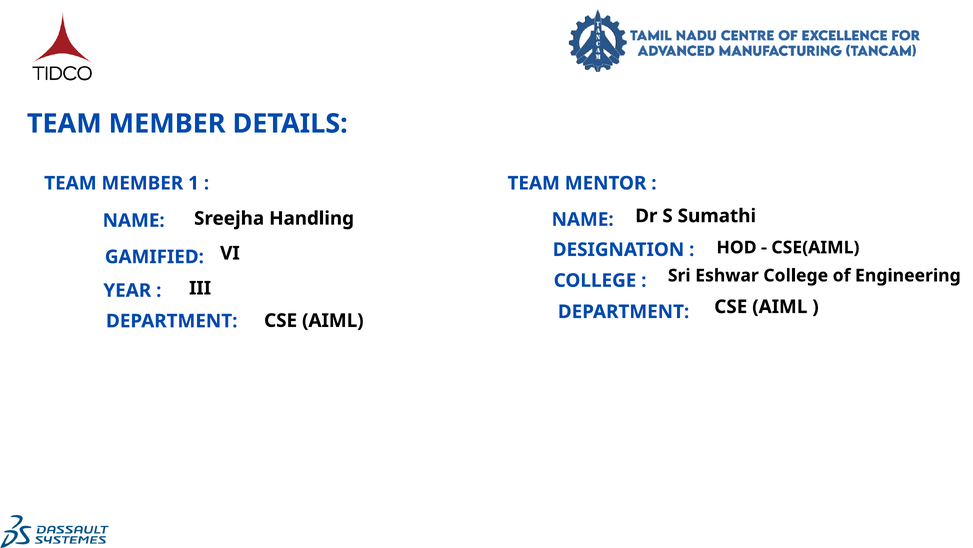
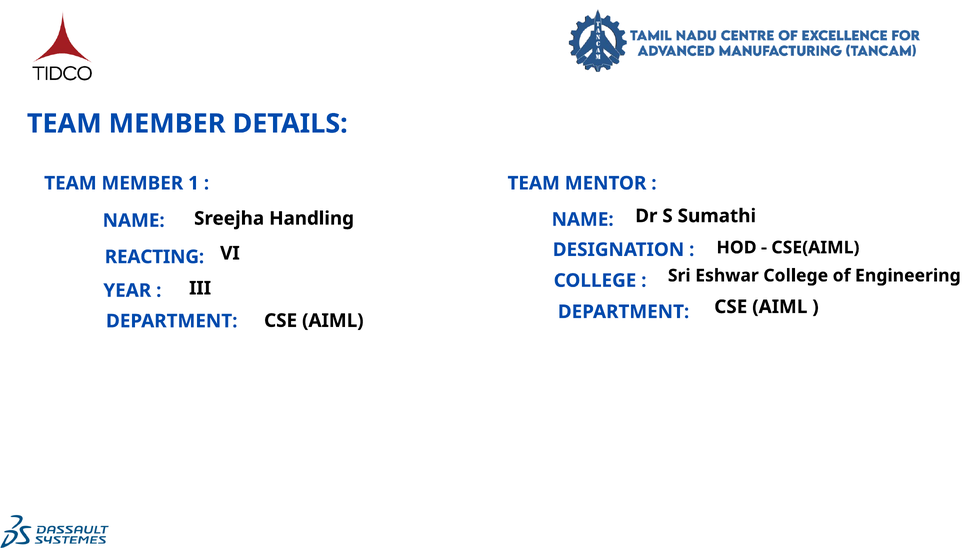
GAMIFIED: GAMIFIED -> REACTING
